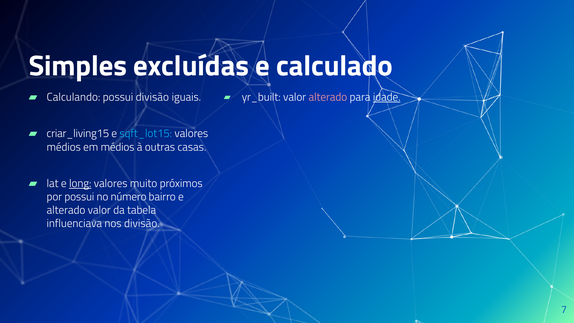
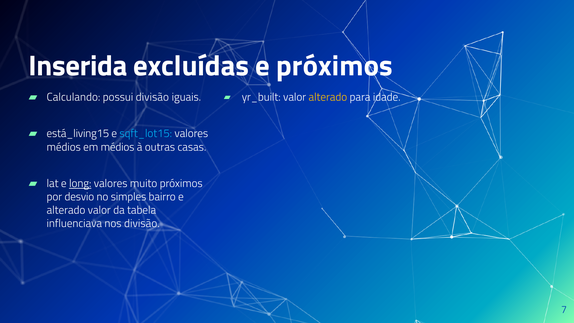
Simples: Simples -> Inserida
e calculado: calculado -> próximos
alterado at (328, 97) colour: pink -> yellow
idade underline: present -> none
criar_living15: criar_living15 -> está_living15
por possui: possui -> desvio
número: número -> simples
